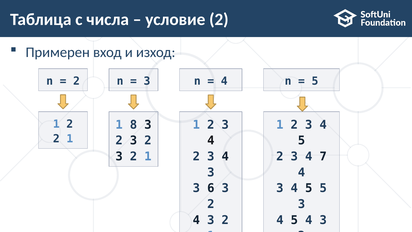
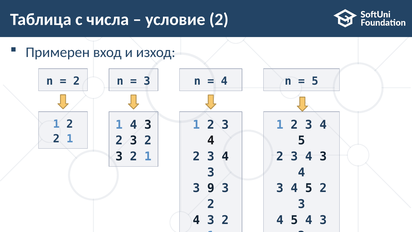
1 8: 8 -> 4
7 at (323, 156): 7 -> 3
6: 6 -> 9
5 at (323, 188): 5 -> 2
